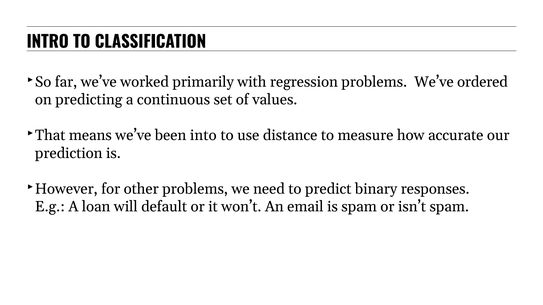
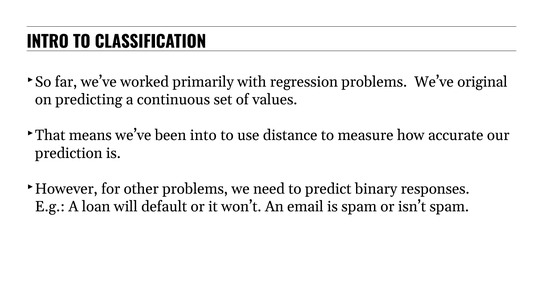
ordered: ordered -> original
